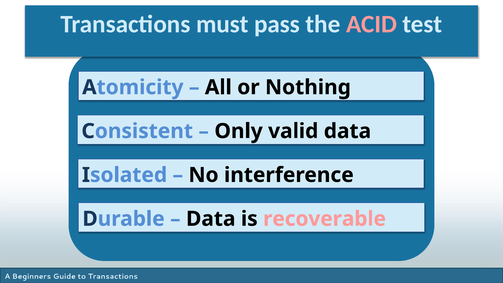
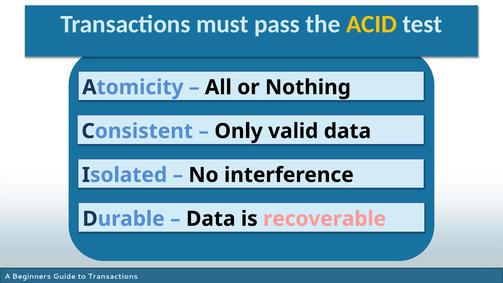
ACID colour: pink -> yellow
